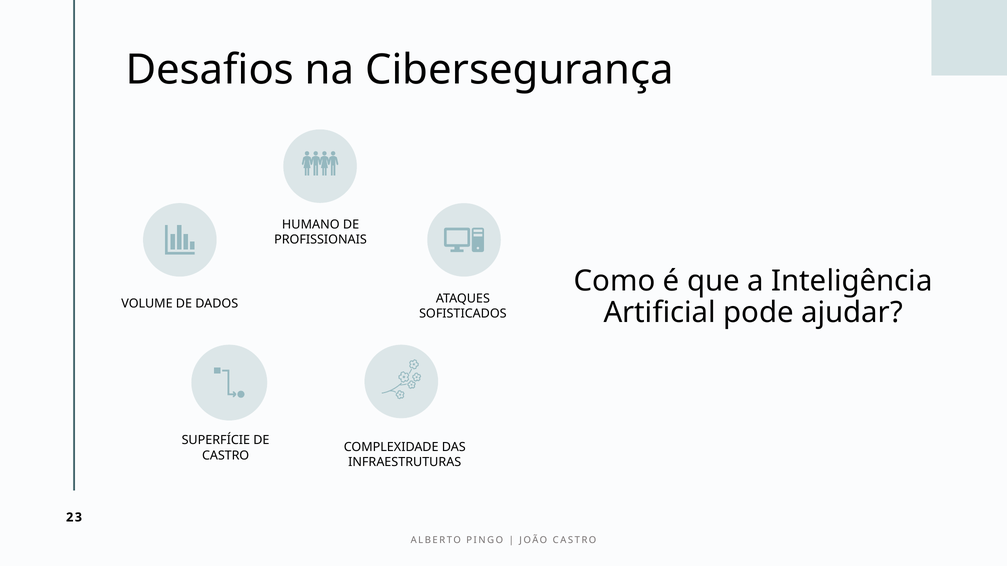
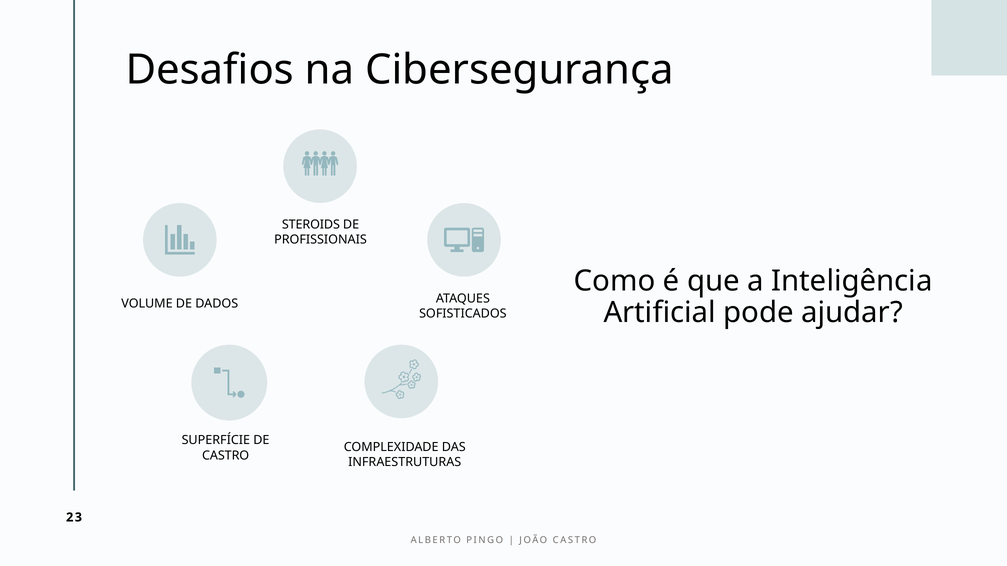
HUMANO: HUMANO -> STEROIDS
